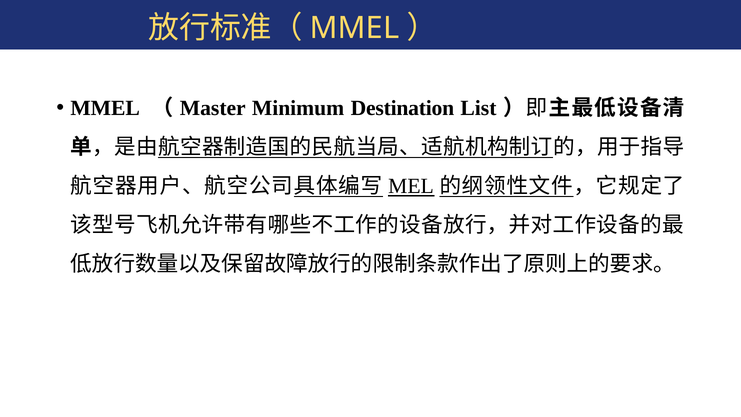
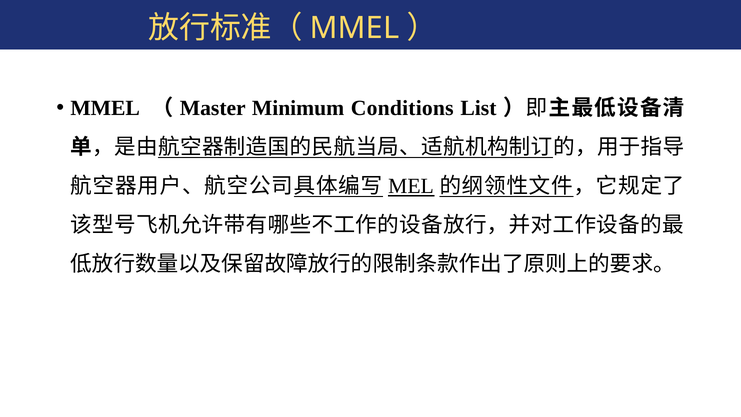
Destination: Destination -> Conditions
